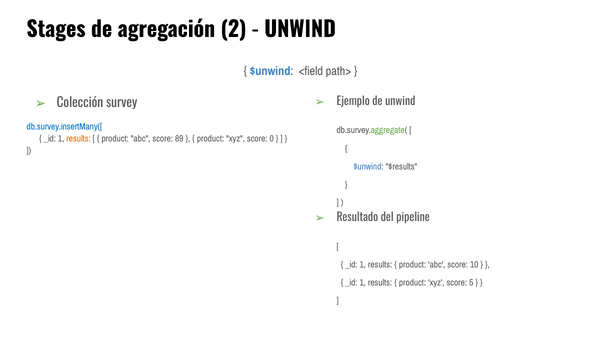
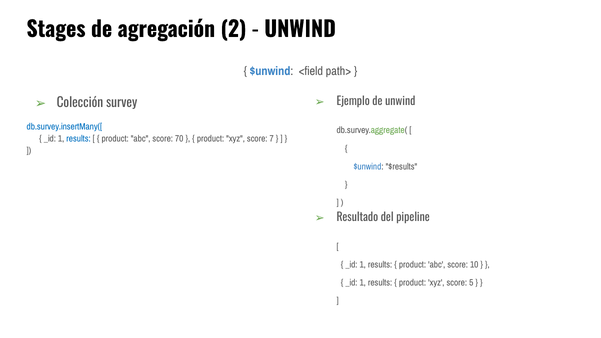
results at (78, 138) colour: orange -> blue
89: 89 -> 70
0: 0 -> 7
